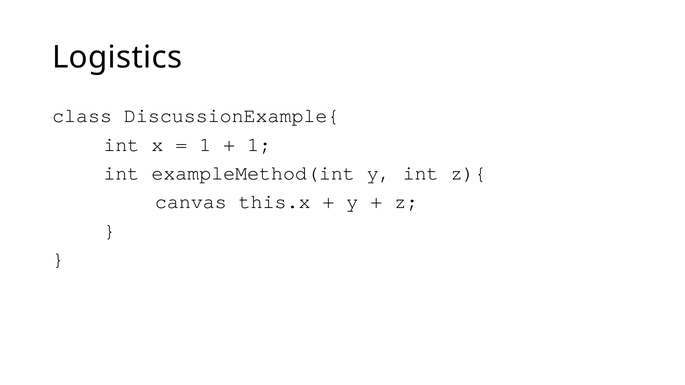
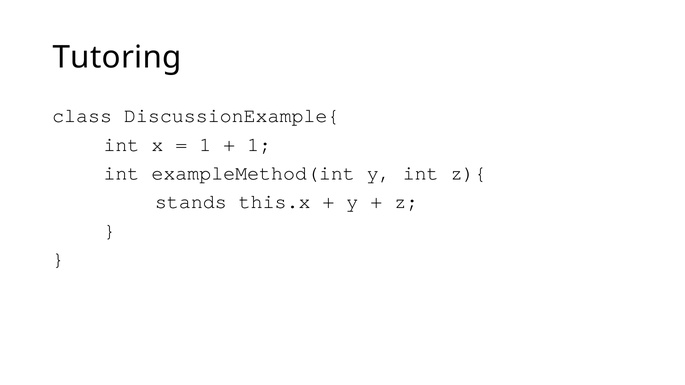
Logistics: Logistics -> Tutoring
canvas: canvas -> stands
